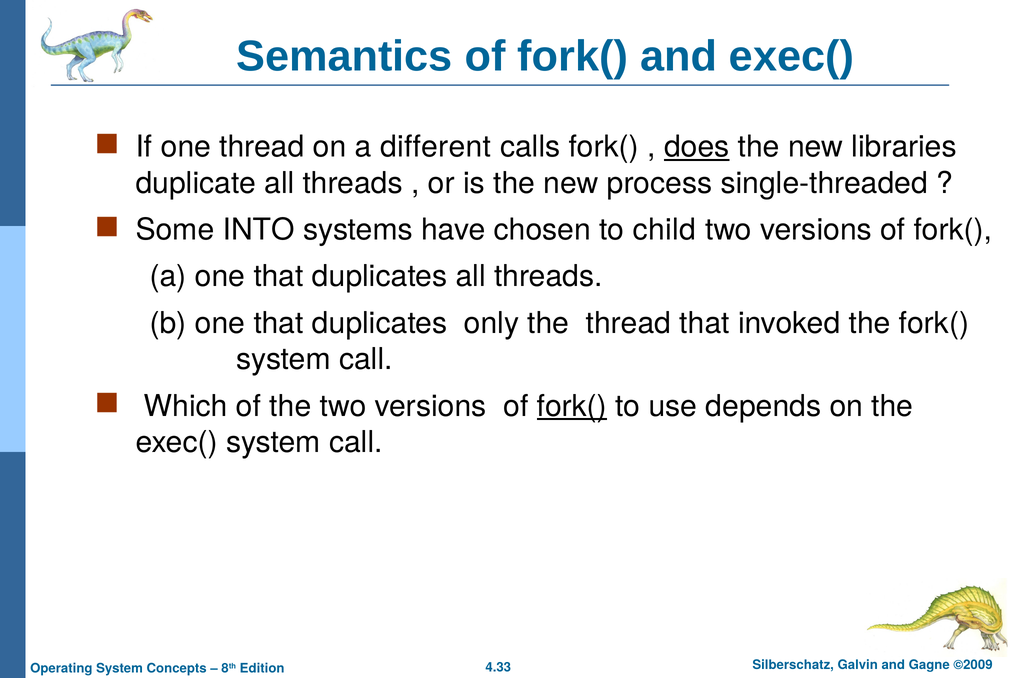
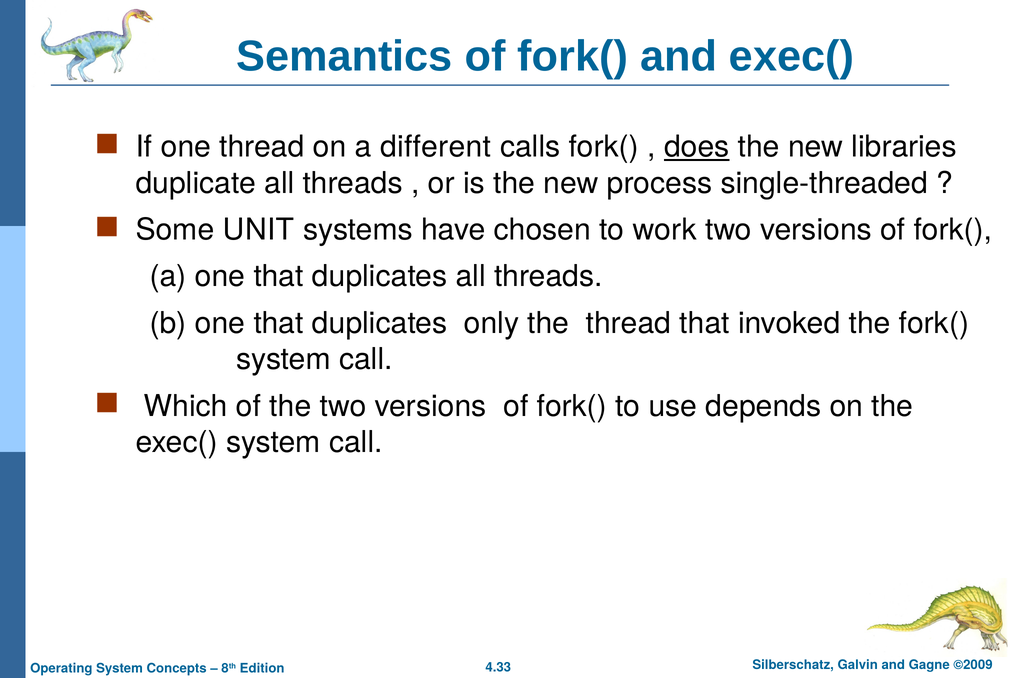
INTO: INTO -> UNIT
child: child -> work
fork( at (572, 406) underline: present -> none
